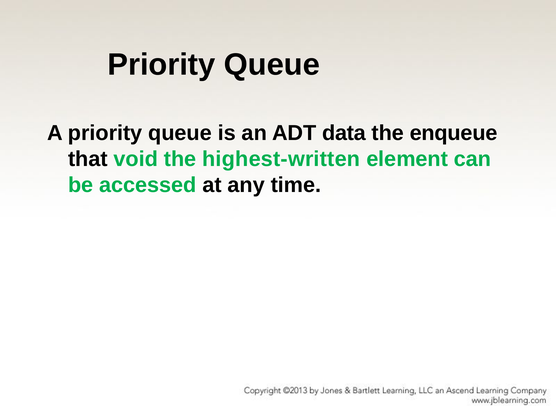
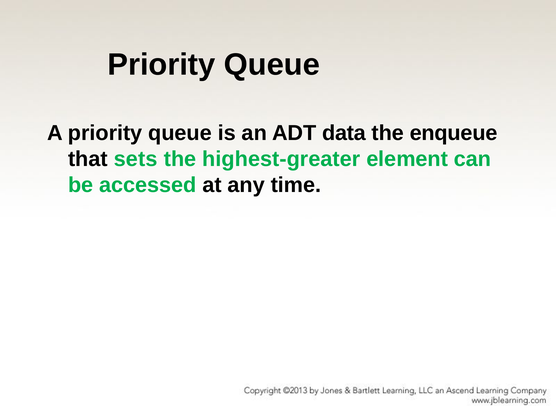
void: void -> sets
highest-written: highest-written -> highest-greater
